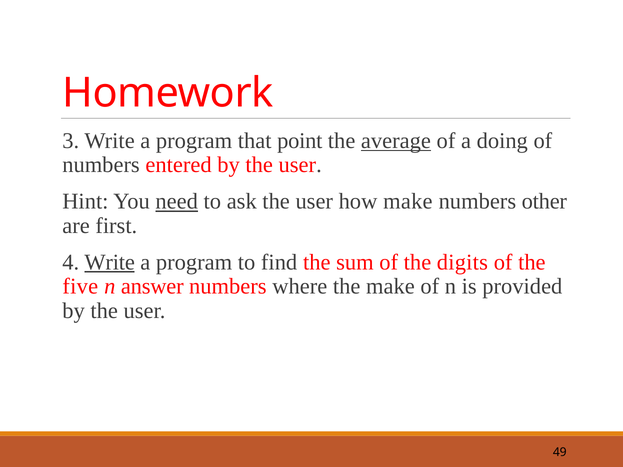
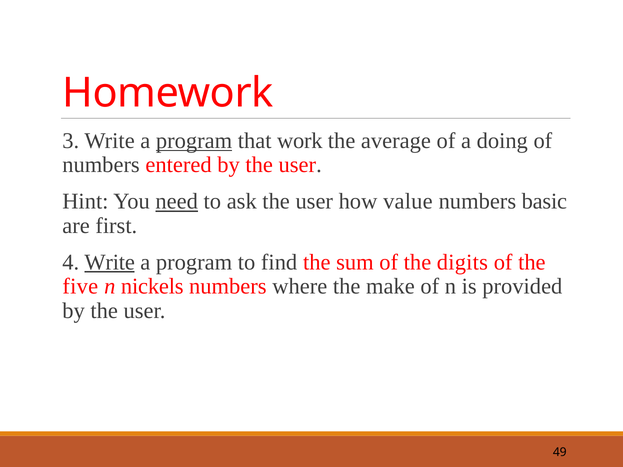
program at (194, 141) underline: none -> present
point: point -> work
average underline: present -> none
how make: make -> value
other: other -> basic
answer: answer -> nickels
